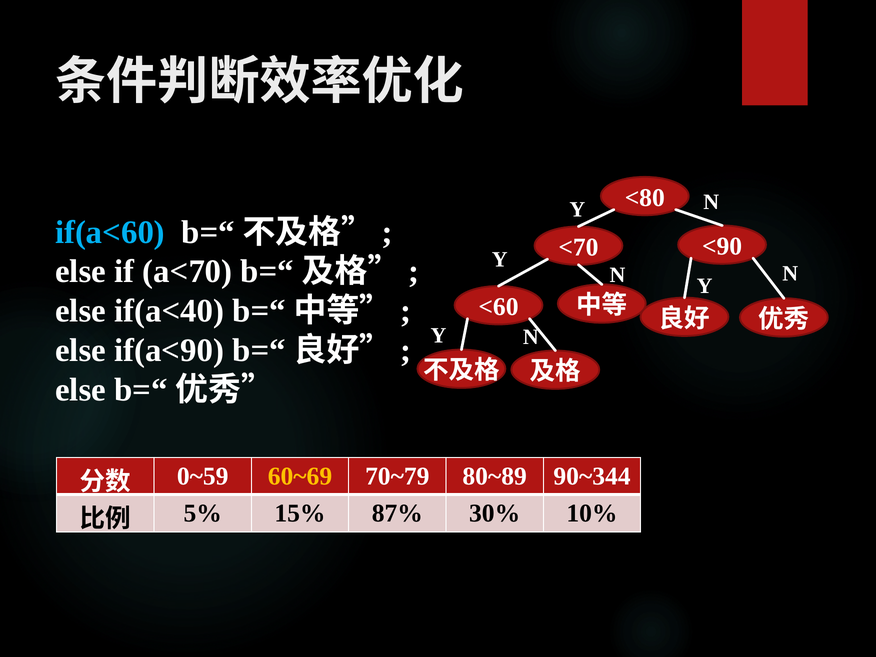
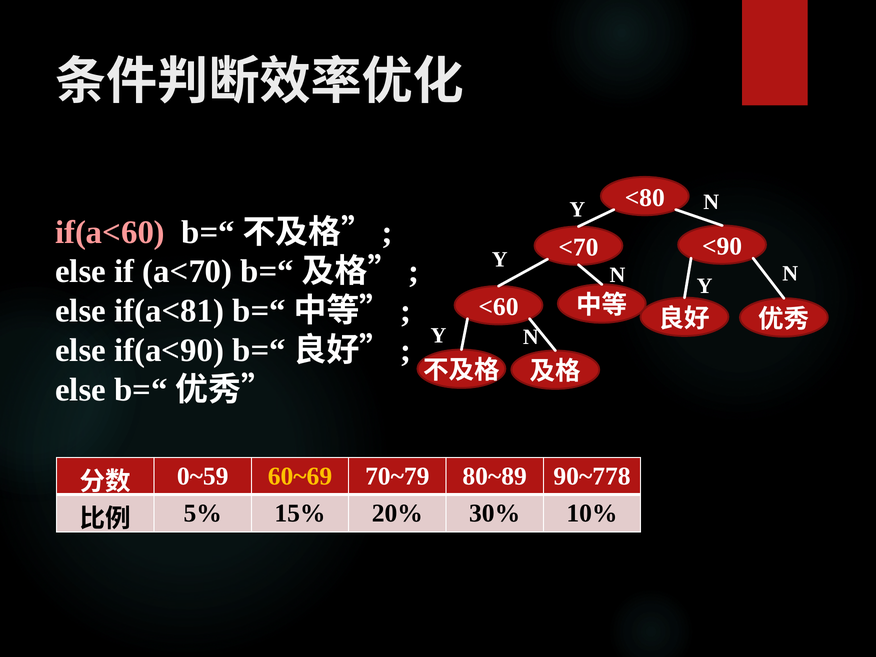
if(a<60 colour: light blue -> pink
if(a<40: if(a<40 -> if(a<81
90~344: 90~344 -> 90~778
87%: 87% -> 20%
